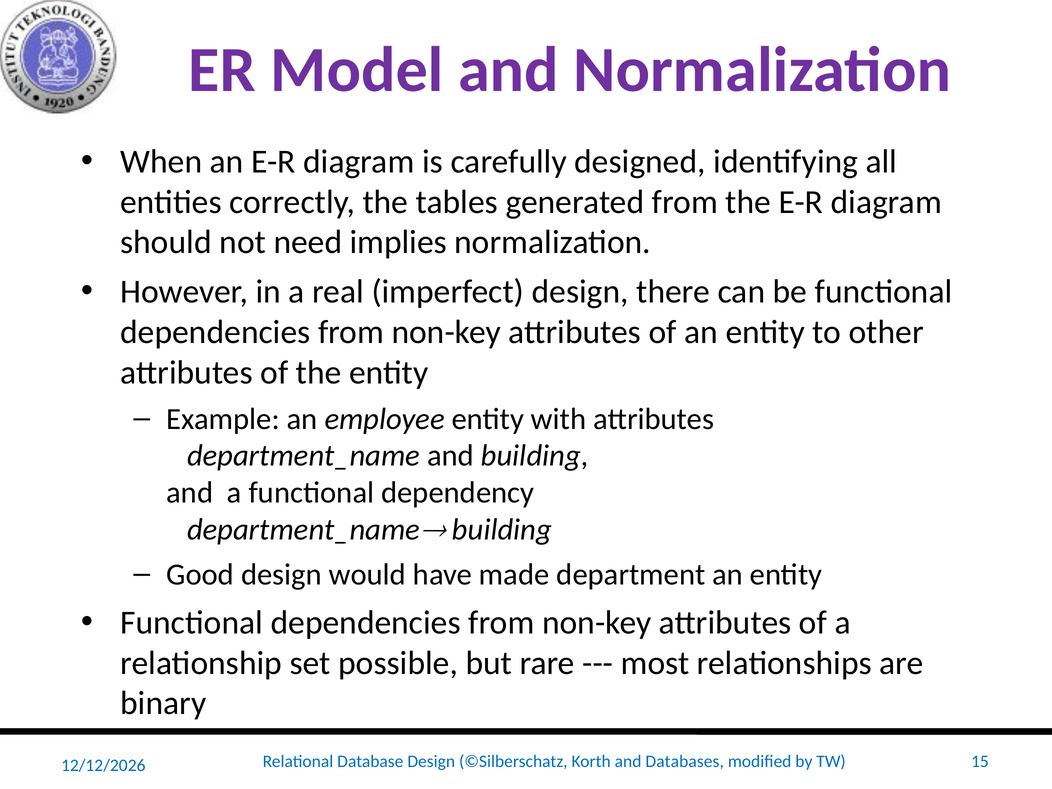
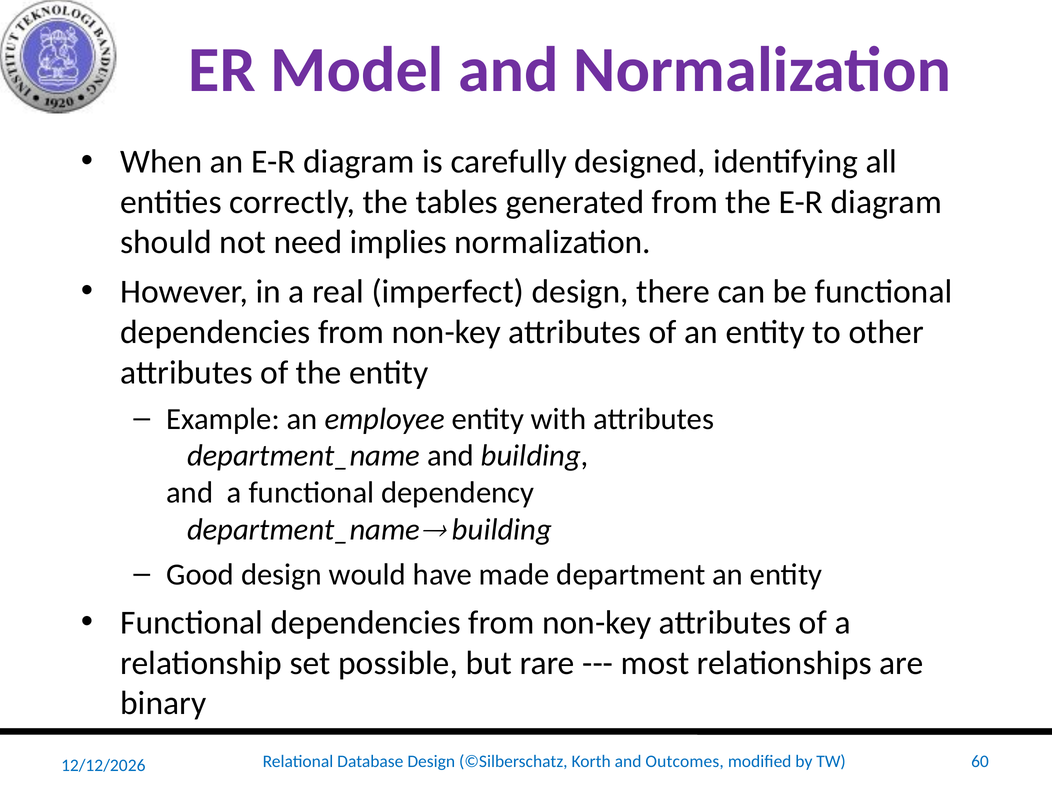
Databases: Databases -> Outcomes
15: 15 -> 60
